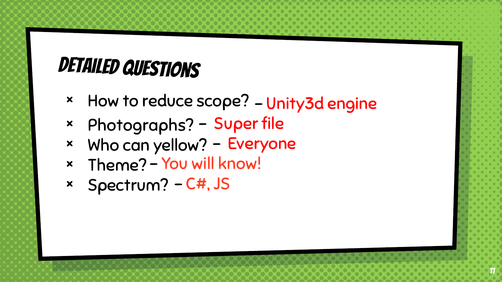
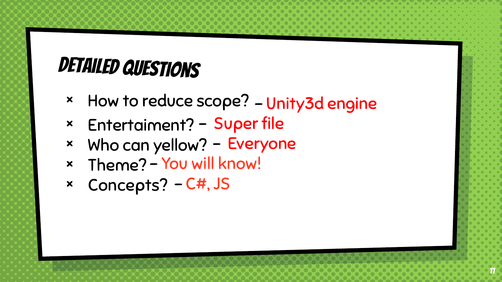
Photographs: Photographs -> Entertaiment
Spectrum: Spectrum -> Concepts
